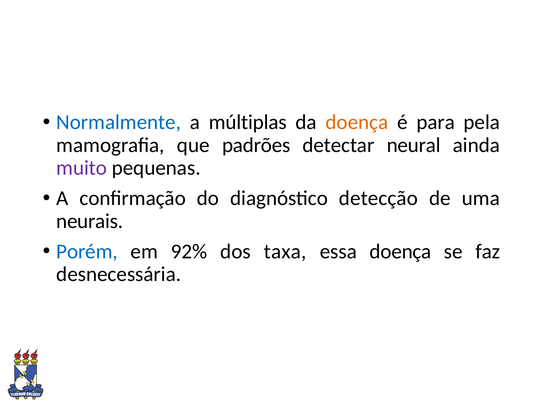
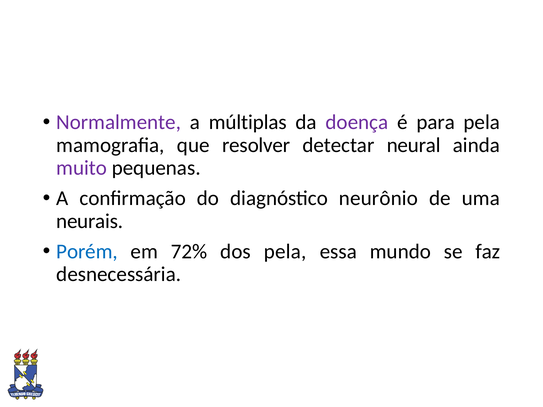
Normalmente colour: blue -> purple
doença at (357, 122) colour: orange -> purple
padrões: padrões -> resolver
detecção: detecção -> neurônio
92%: 92% -> 72%
dos taxa: taxa -> pela
essa doença: doença -> mundo
